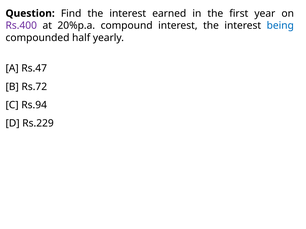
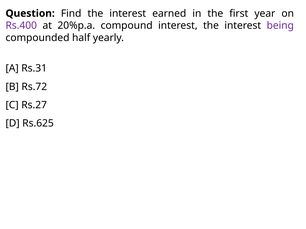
being colour: blue -> purple
Rs.47: Rs.47 -> Rs.31
Rs.94: Rs.94 -> Rs.27
Rs.229: Rs.229 -> Rs.625
